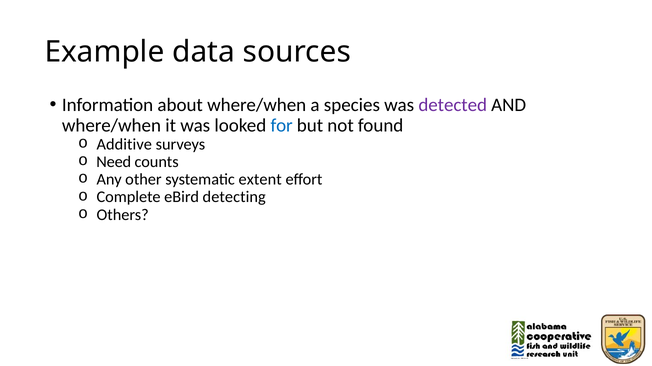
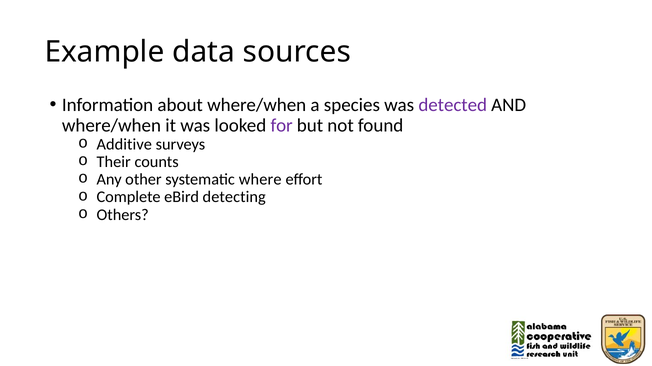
for colour: blue -> purple
Need: Need -> Their
extent: extent -> where
